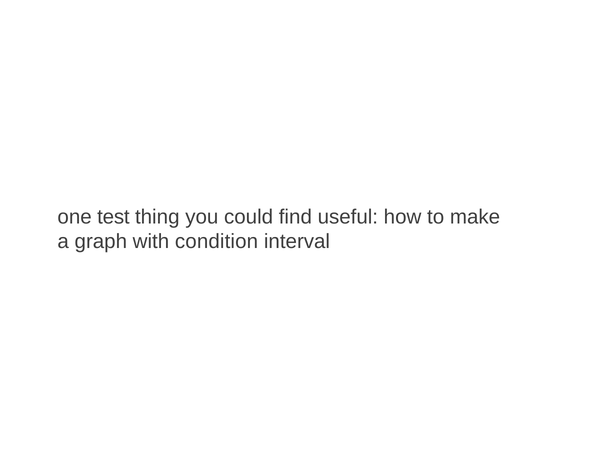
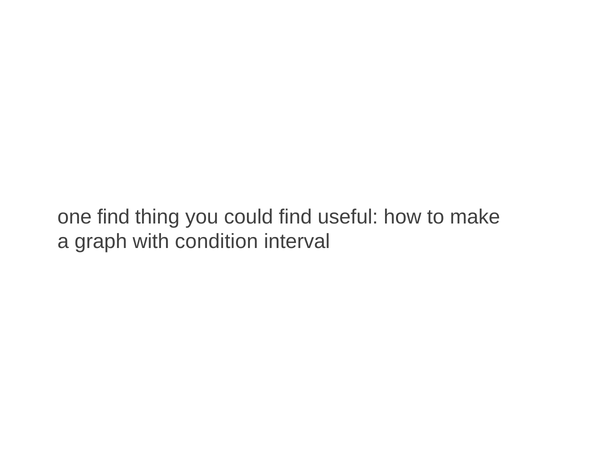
one test: test -> find
